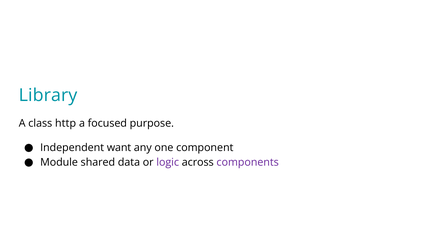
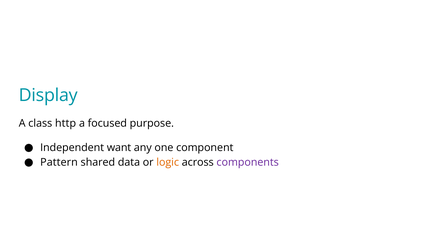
Library: Library -> Display
Module: Module -> Pattern
logic colour: purple -> orange
